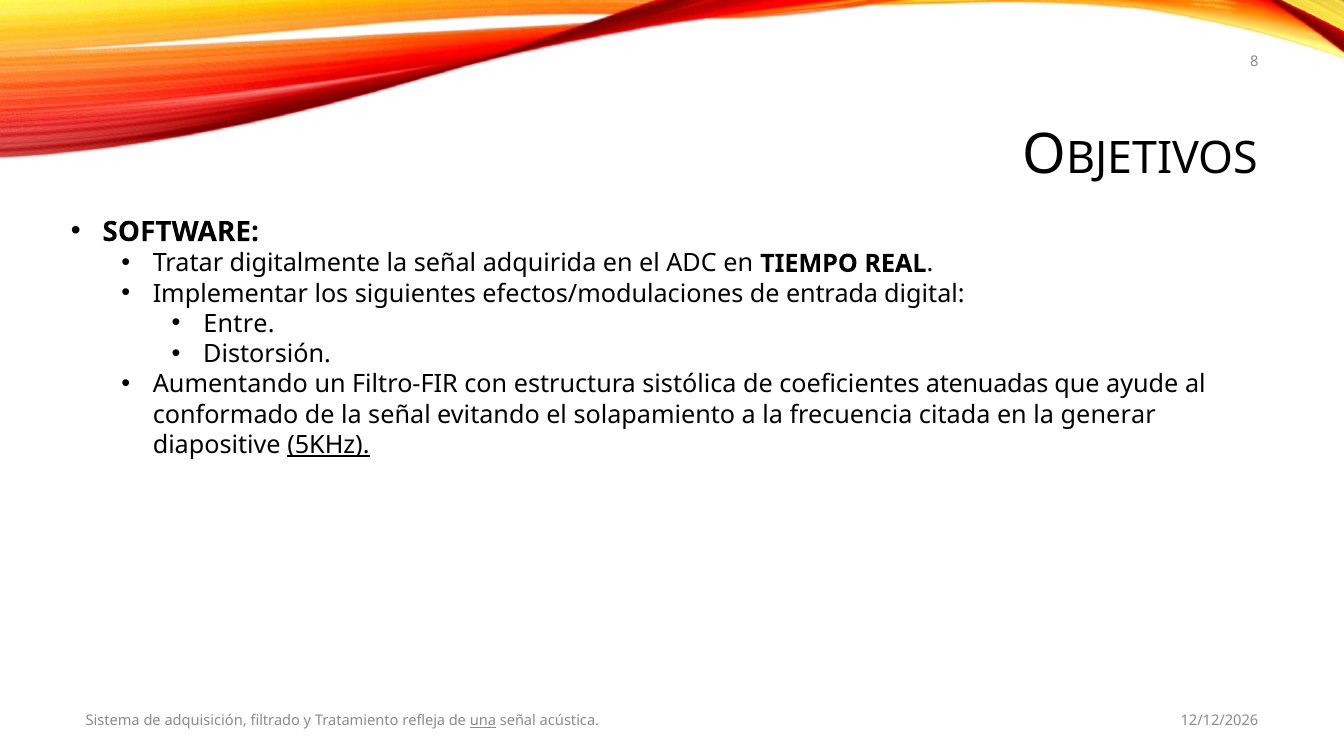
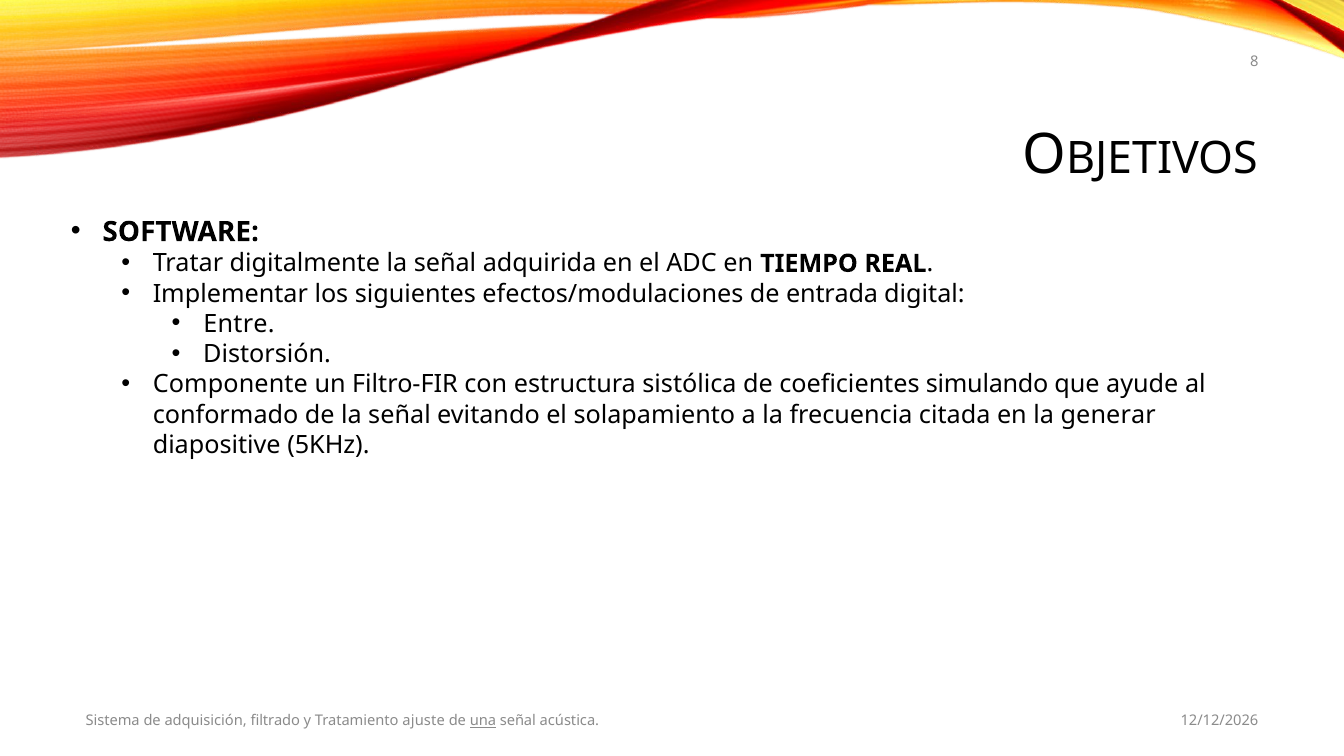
Aumentando: Aumentando -> Componente
atenuadas: atenuadas -> simulando
5KHz underline: present -> none
refleja: refleja -> ajuste
